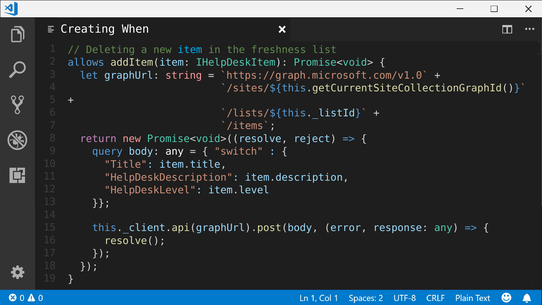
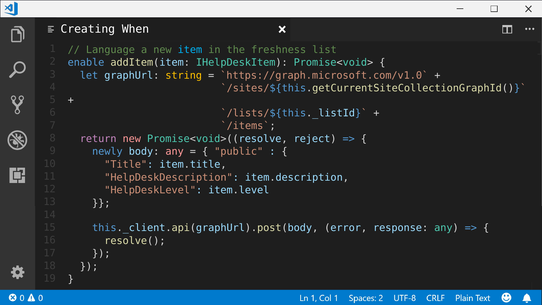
Deleting: Deleting -> Language
allows: allows -> enable
string colour: pink -> yellow
query: query -> newly
any at (175, 152) colour: white -> pink
switch: switch -> public
